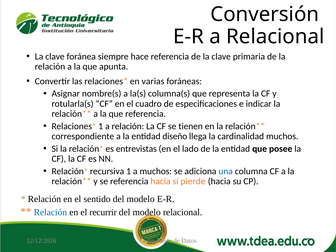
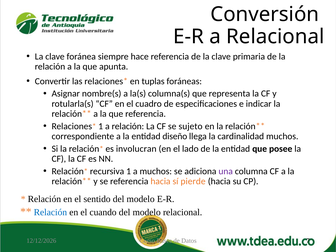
varias: varias -> tuplas
tienen: tienen -> sujeto
entrevistas: entrevistas -> involucran
una colour: blue -> purple
recurrir: recurrir -> cuando
